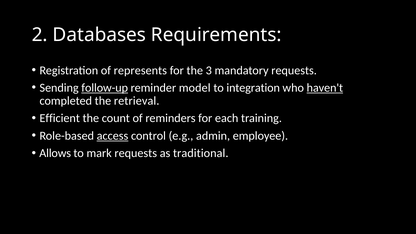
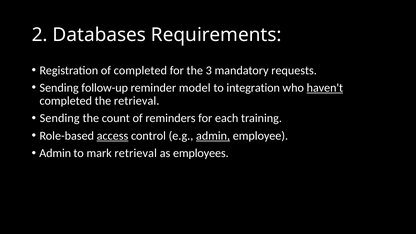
of represents: represents -> completed
follow-up underline: present -> none
Efficient at (60, 118): Efficient -> Sending
admin at (213, 136) underline: none -> present
Allows at (55, 153): Allows -> Admin
mark requests: requests -> retrieval
traditional: traditional -> employees
